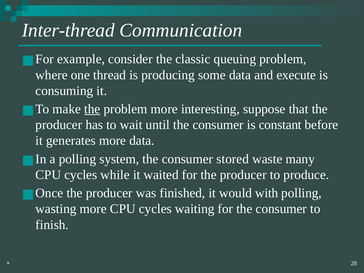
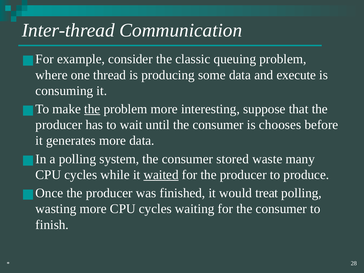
constant: constant -> chooses
waited underline: none -> present
with: with -> treat
